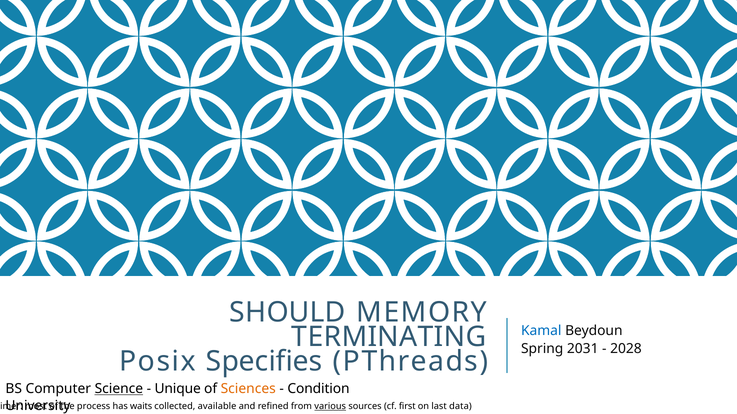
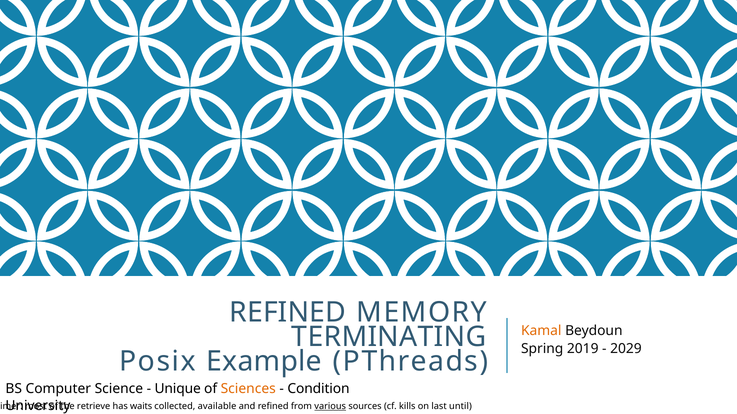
SHOULD at (288, 313): SHOULD -> REFINED
Kamal colour: blue -> orange
2031: 2031 -> 2019
2028: 2028 -> 2029
Specifies: Specifies -> Example
Science underline: present -> none
process: process -> retrieve
first: first -> kills
data: data -> until
